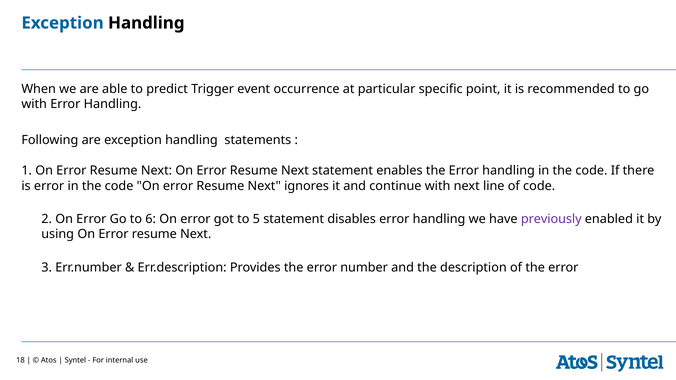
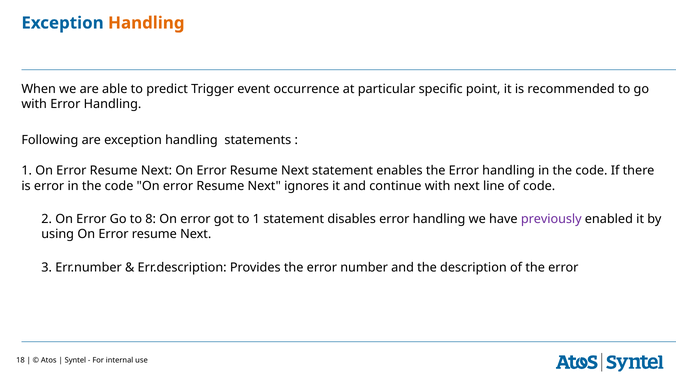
Handling at (146, 23) colour: black -> orange
6: 6 -> 8
to 5: 5 -> 1
